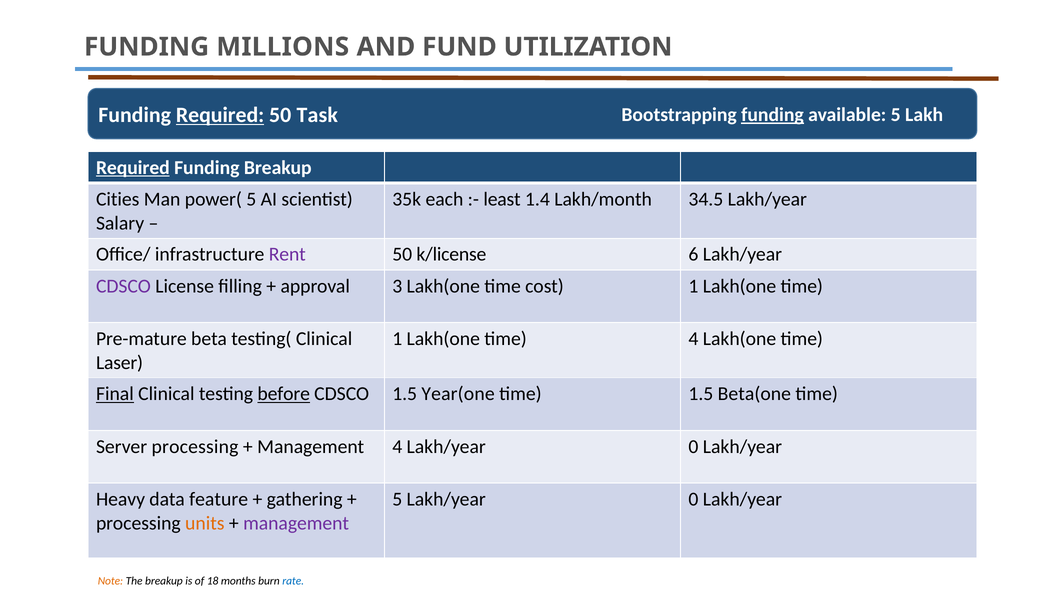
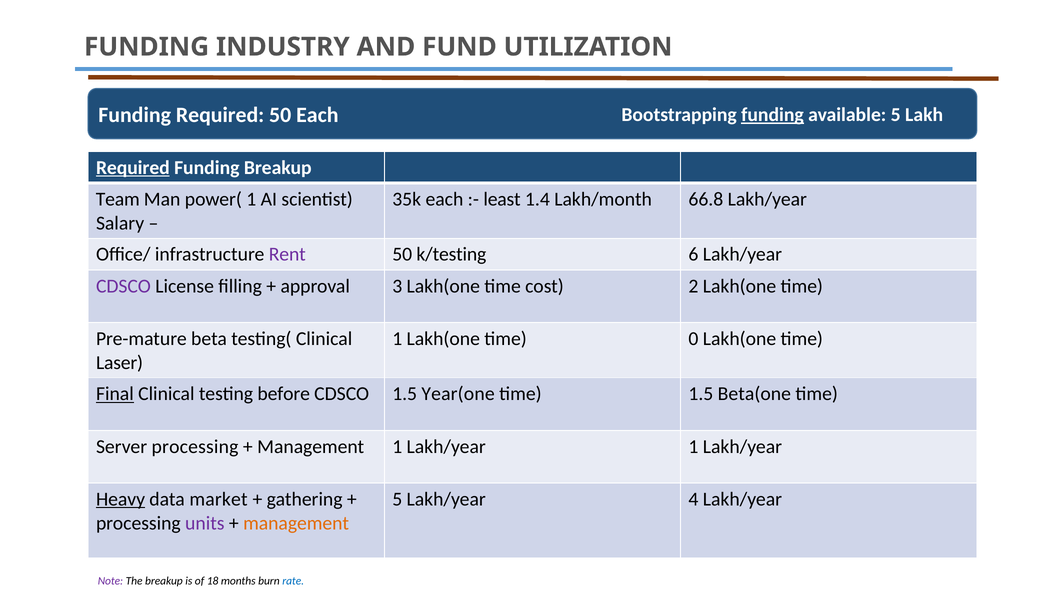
MILLIONS: MILLIONS -> INDUSTRY
Required at (220, 115) underline: present -> none
50 Task: Task -> Each
Cities: Cities -> Team
power( 5: 5 -> 1
34.5: 34.5 -> 66.8
k/license: k/license -> k/testing
cost 1: 1 -> 2
time 4: 4 -> 0
before underline: present -> none
Management 4: 4 -> 1
0 at (693, 447): 0 -> 1
Heavy underline: none -> present
feature: feature -> market
5 Lakh/year 0: 0 -> 4
units colour: orange -> purple
management at (296, 523) colour: purple -> orange
Note colour: orange -> purple
